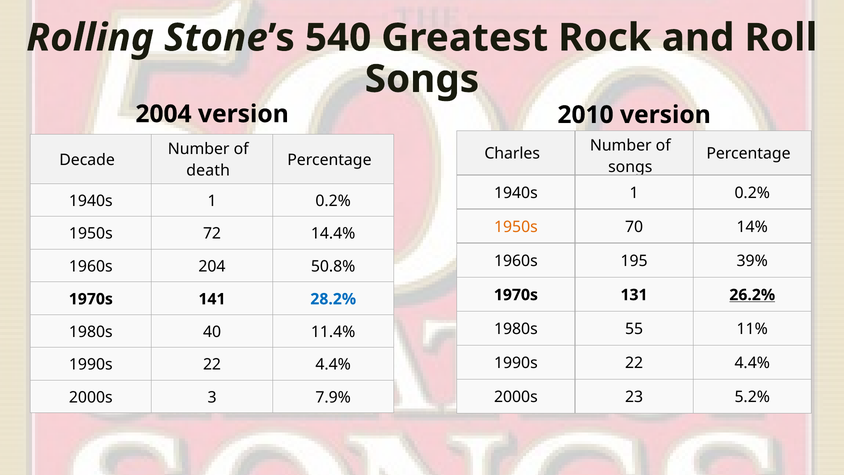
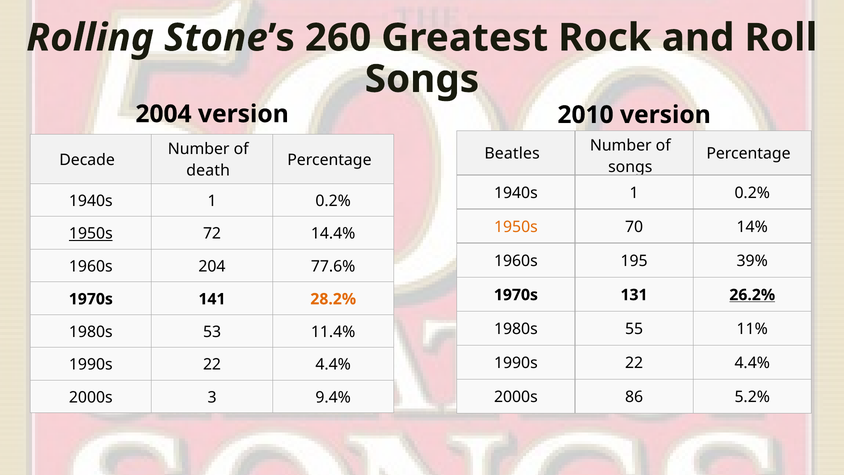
540: 540 -> 260
Charles: Charles -> Beatles
1950s at (91, 234) underline: none -> present
50.8%: 50.8% -> 77.6%
28.2% colour: blue -> orange
40: 40 -> 53
23: 23 -> 86
7.9%: 7.9% -> 9.4%
